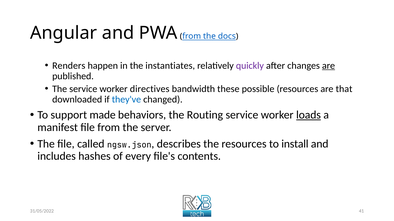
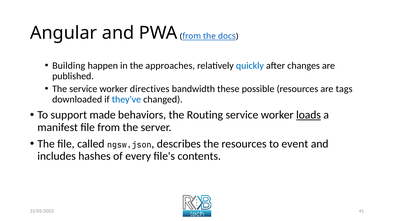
Renders: Renders -> Building
instantiates: instantiates -> approaches
quickly colour: purple -> blue
are at (329, 66) underline: present -> none
that: that -> tags
install: install -> event
